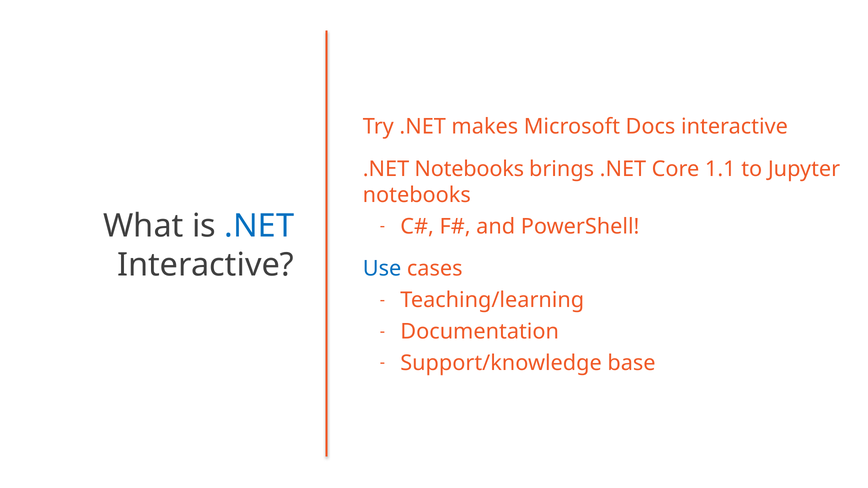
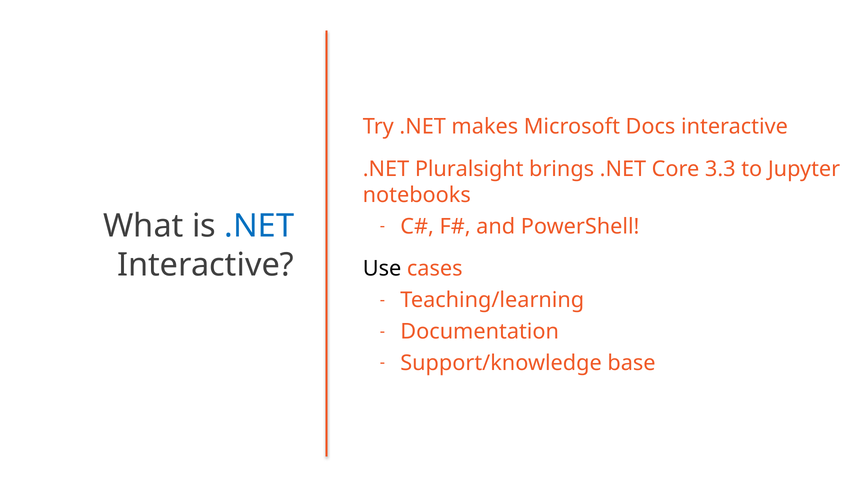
.NET Notebooks: Notebooks -> Pluralsight
1.1: 1.1 -> 3.3
Use colour: blue -> black
